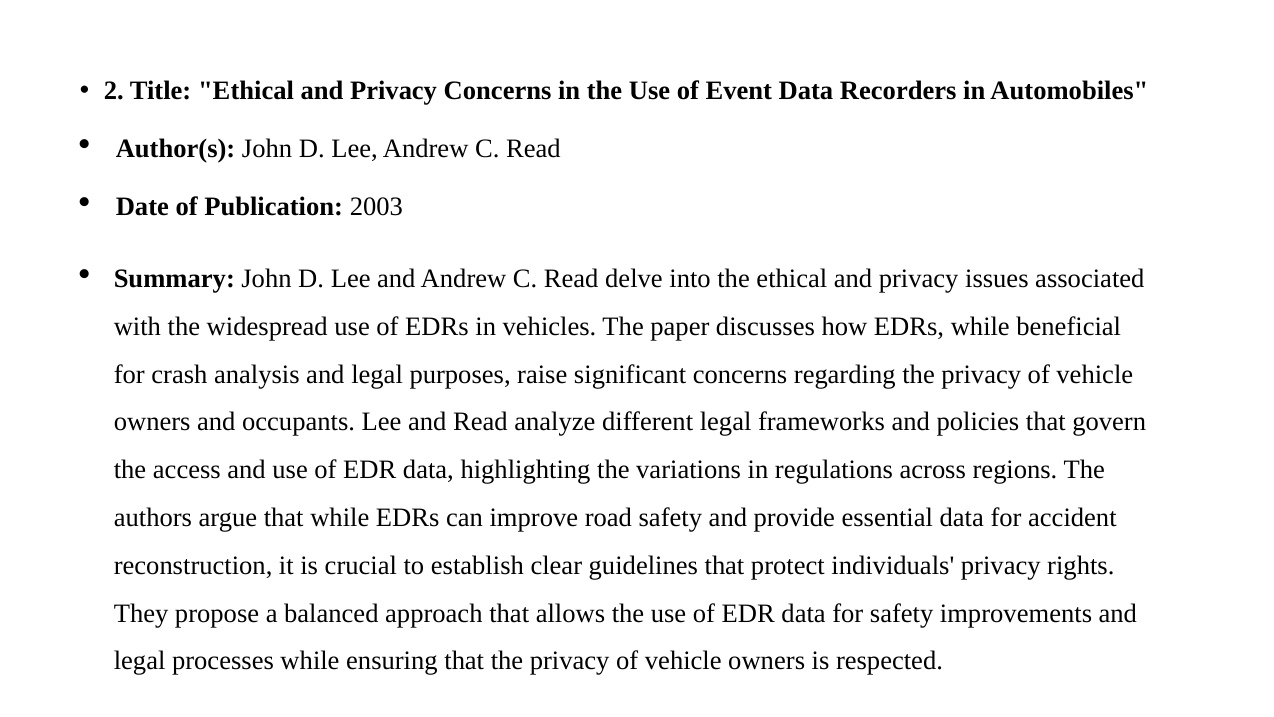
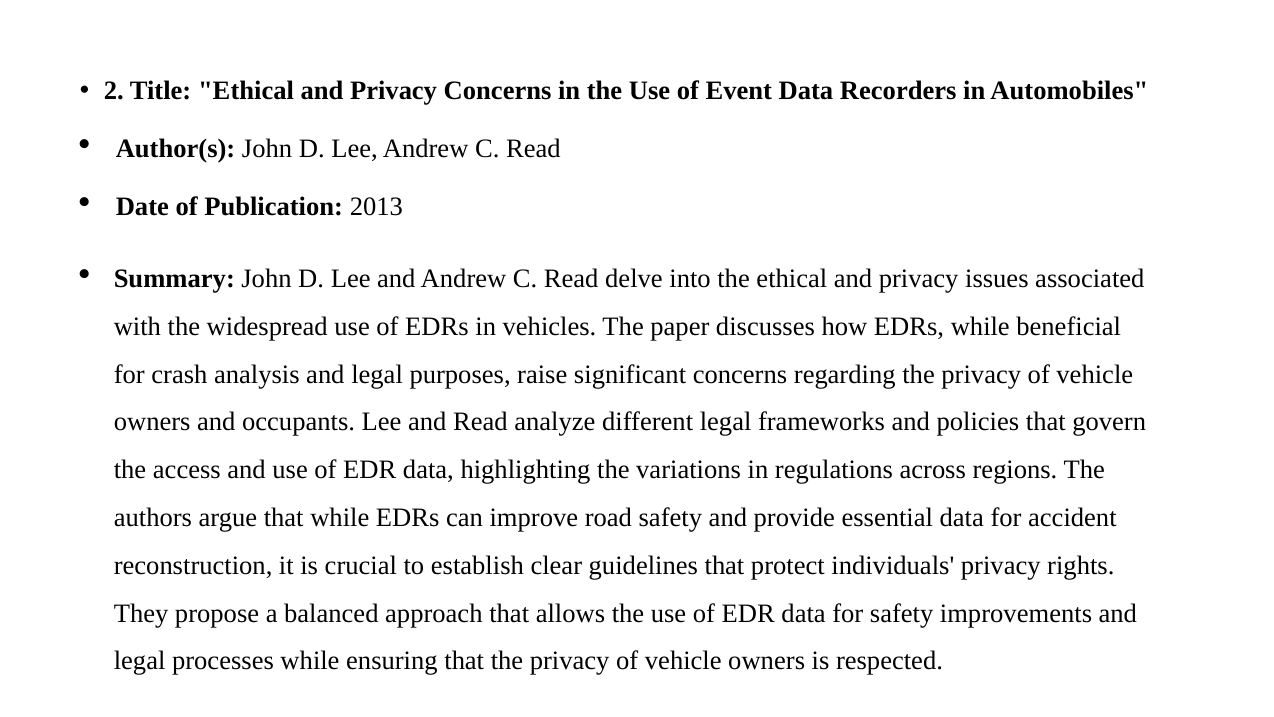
2003: 2003 -> 2013
